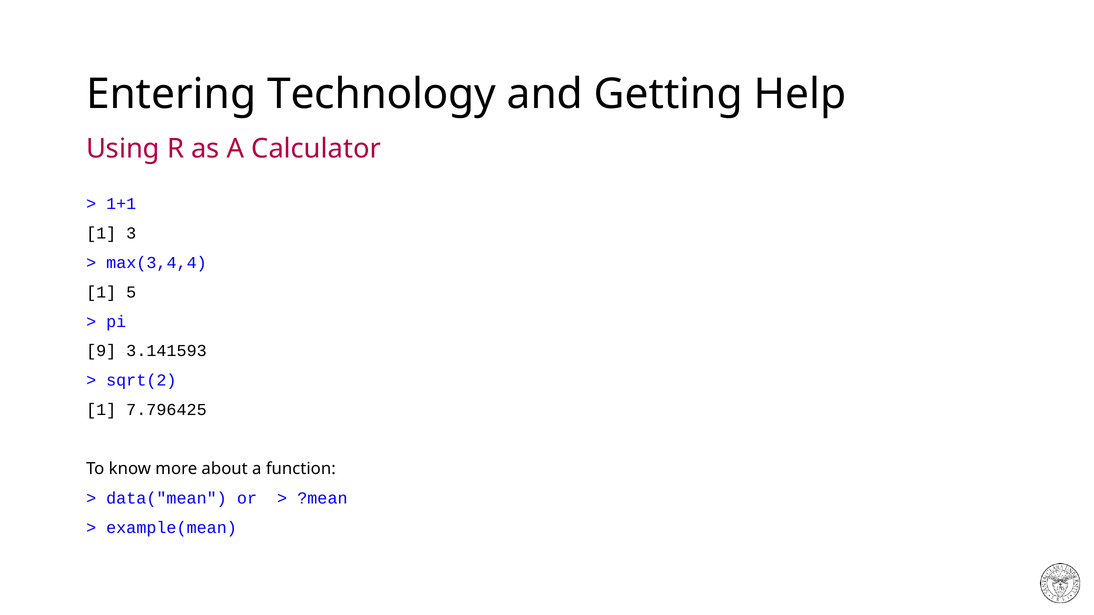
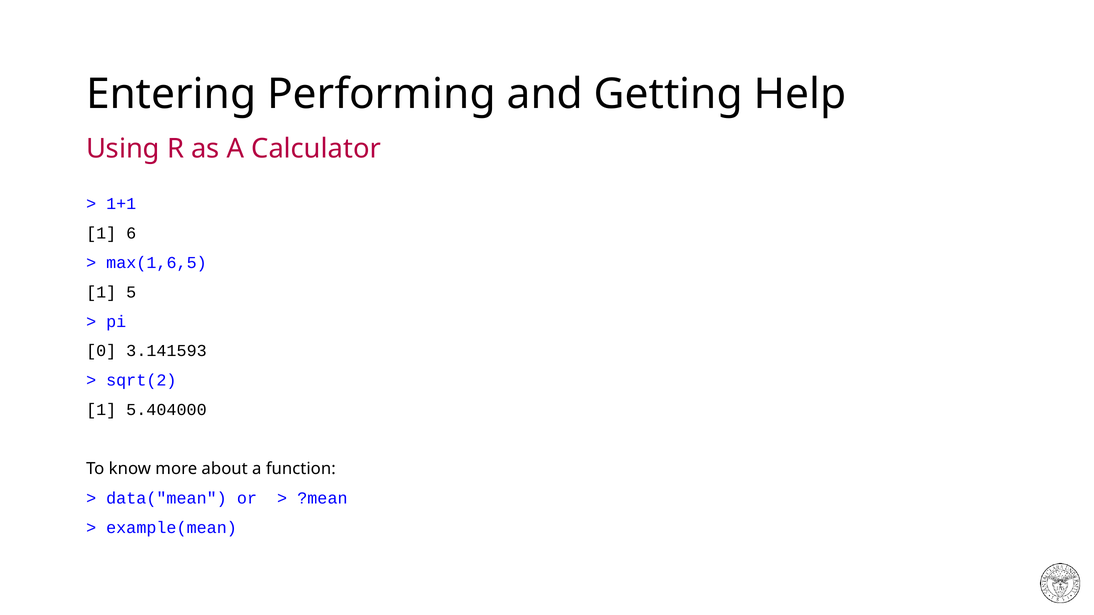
Technology: Technology -> Performing
3: 3 -> 6
max(3,4,4: max(3,4,4 -> max(1,6,5
9: 9 -> 0
7.796425: 7.796425 -> 5.404000
